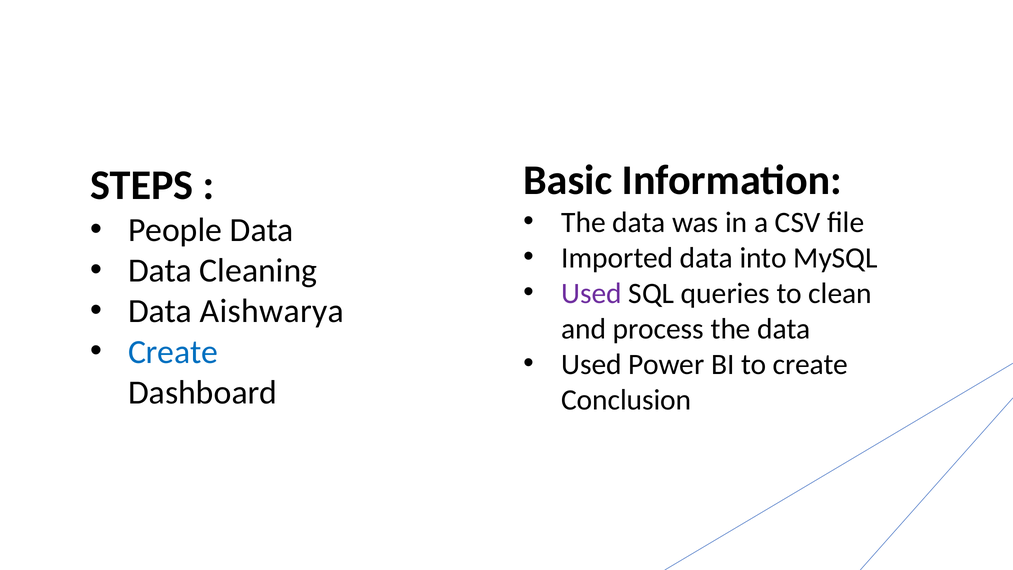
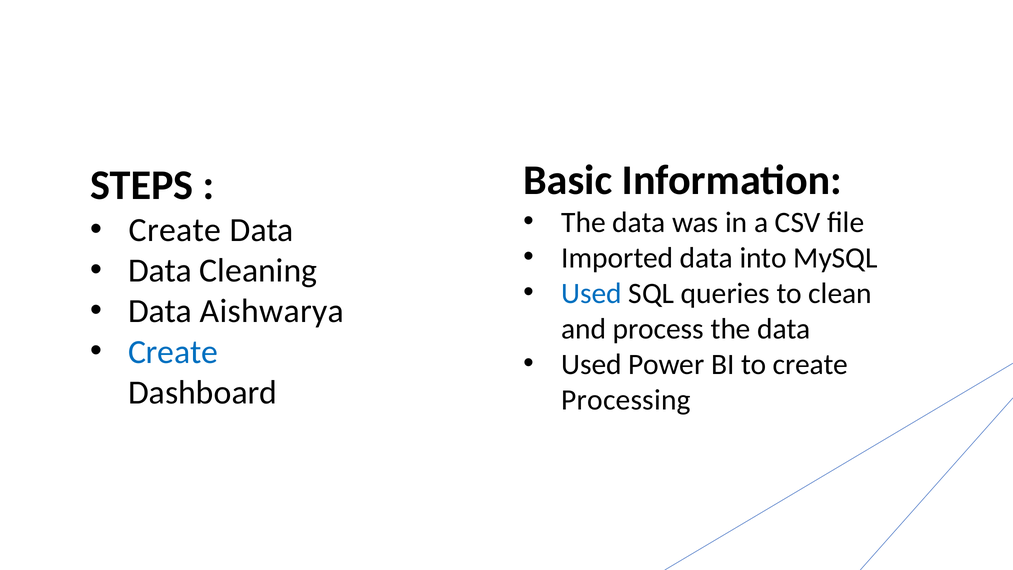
People at (175, 230): People -> Create
Used at (592, 293) colour: purple -> blue
Conclusion: Conclusion -> Processing
